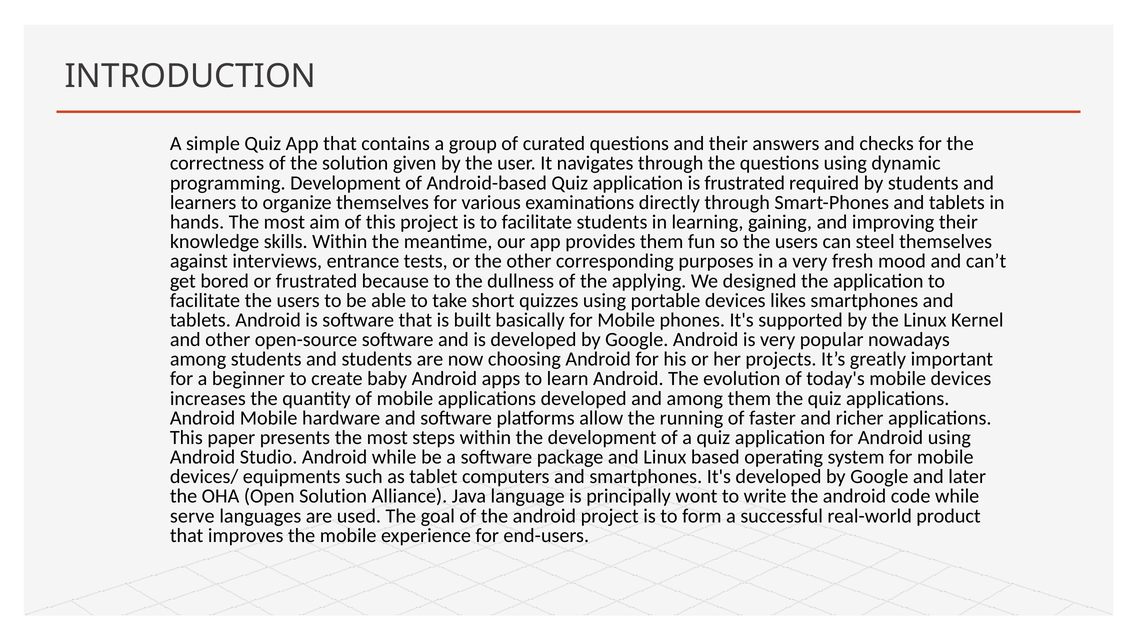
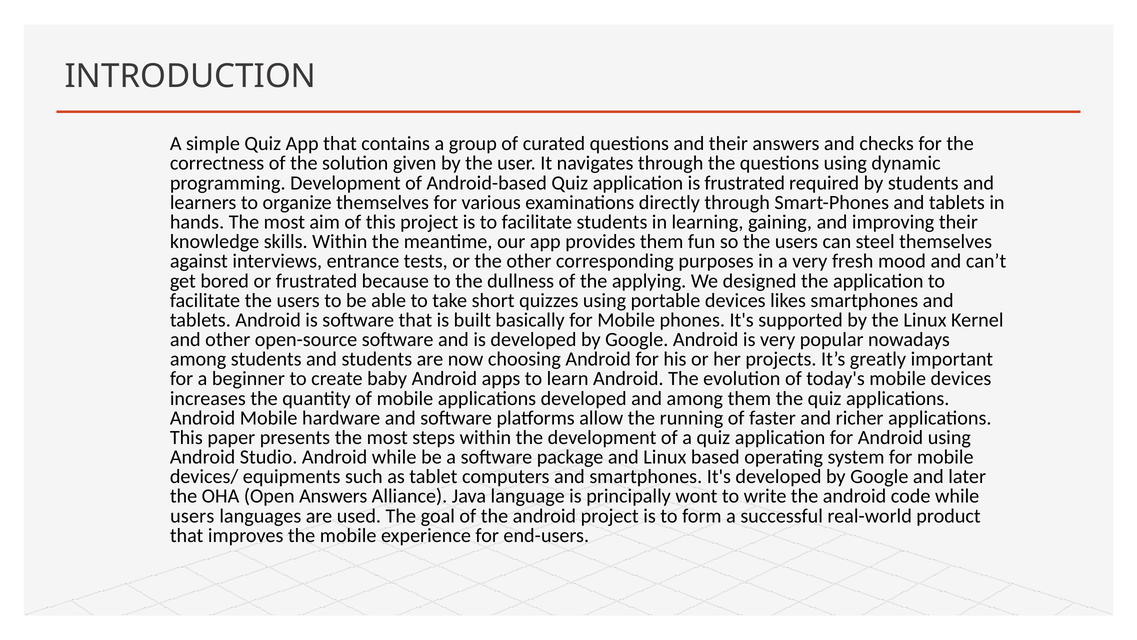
Open Solution: Solution -> Answers
serve at (192, 516): serve -> users
